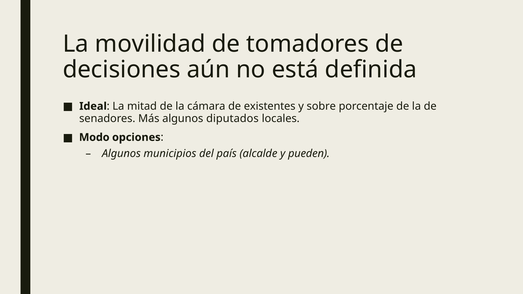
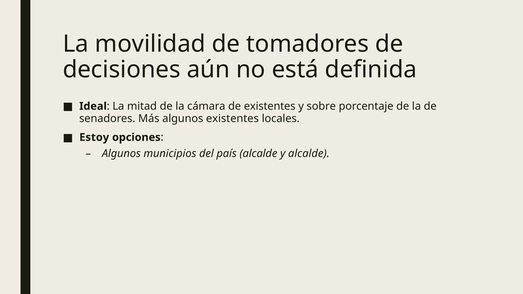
algunos diputados: diputados -> existentes
Modo: Modo -> Estoy
y pueden: pueden -> alcalde
